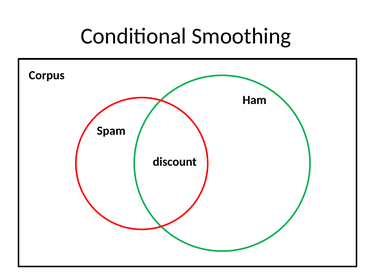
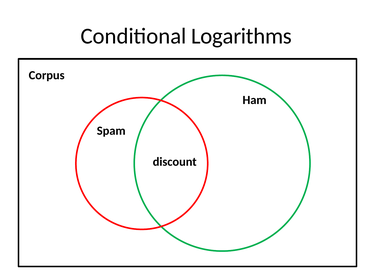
Smoothing: Smoothing -> Logarithms
